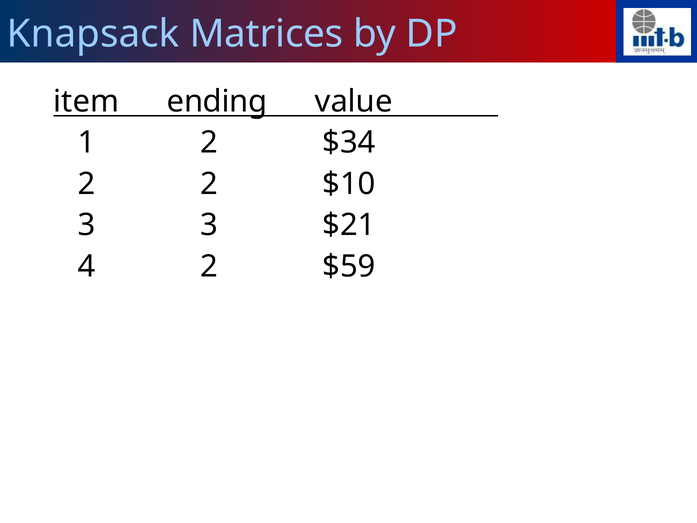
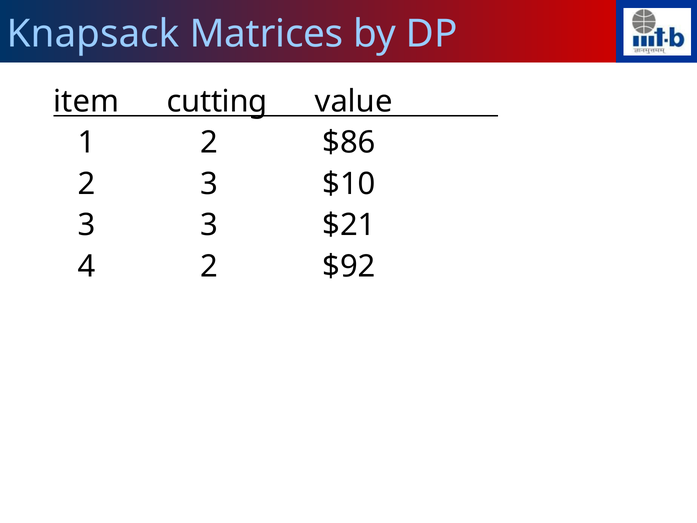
ending: ending -> cutting
$34: $34 -> $86
2 2: 2 -> 3
$59: $59 -> $92
